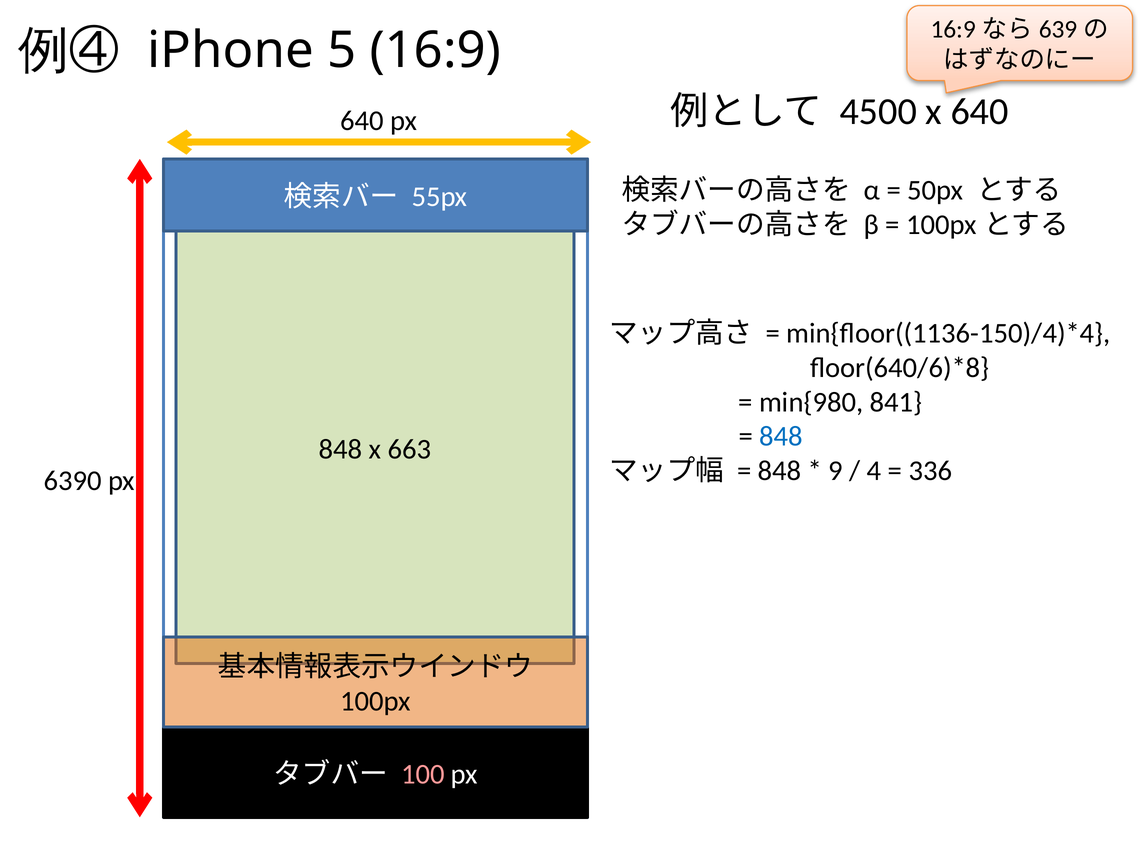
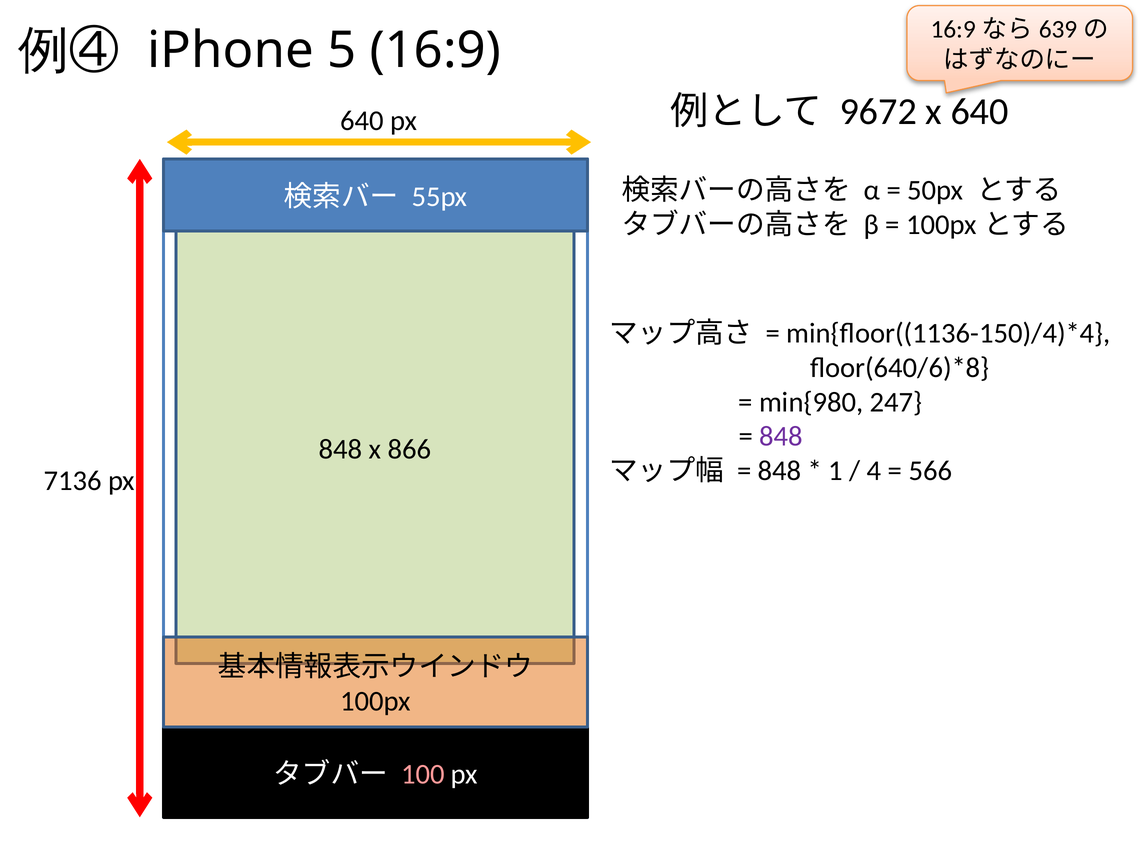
4500: 4500 -> 9672
841: 841 -> 247
848 at (781, 437) colour: blue -> purple
663: 663 -> 866
9: 9 -> 1
336: 336 -> 566
6390: 6390 -> 7136
